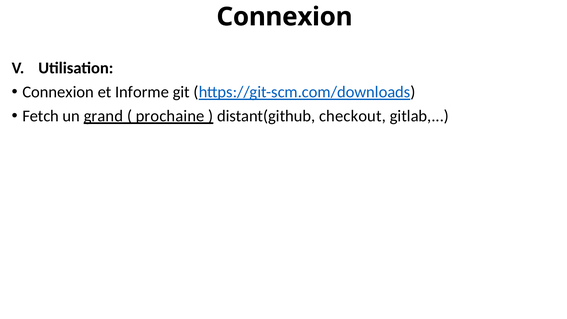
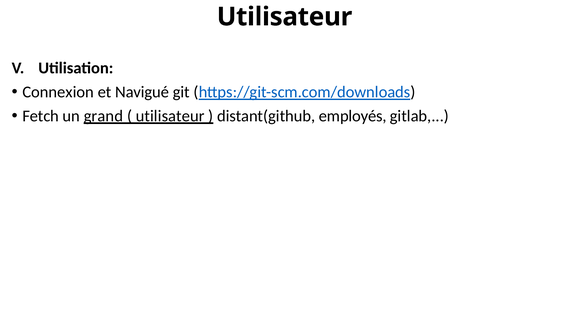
Connexion at (284, 17): Connexion -> Utilisateur
Informe: Informe -> Navigué
prochaine at (170, 116): prochaine -> utilisateur
checkout: checkout -> employés
